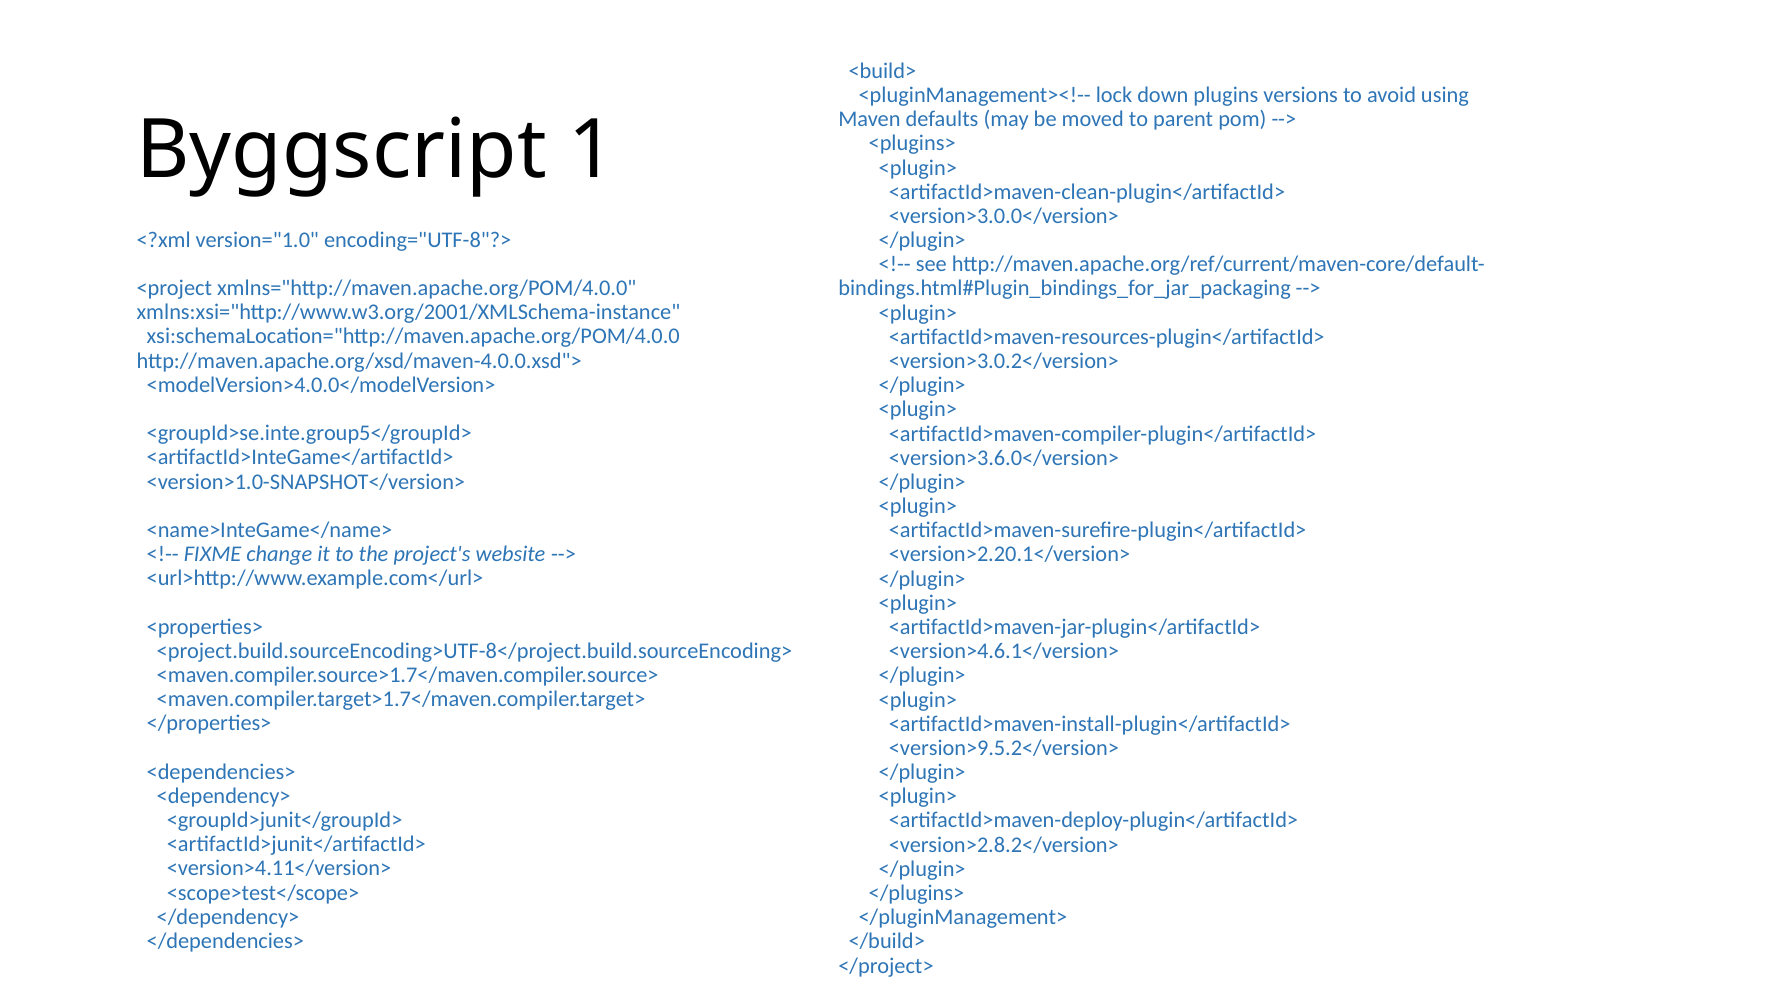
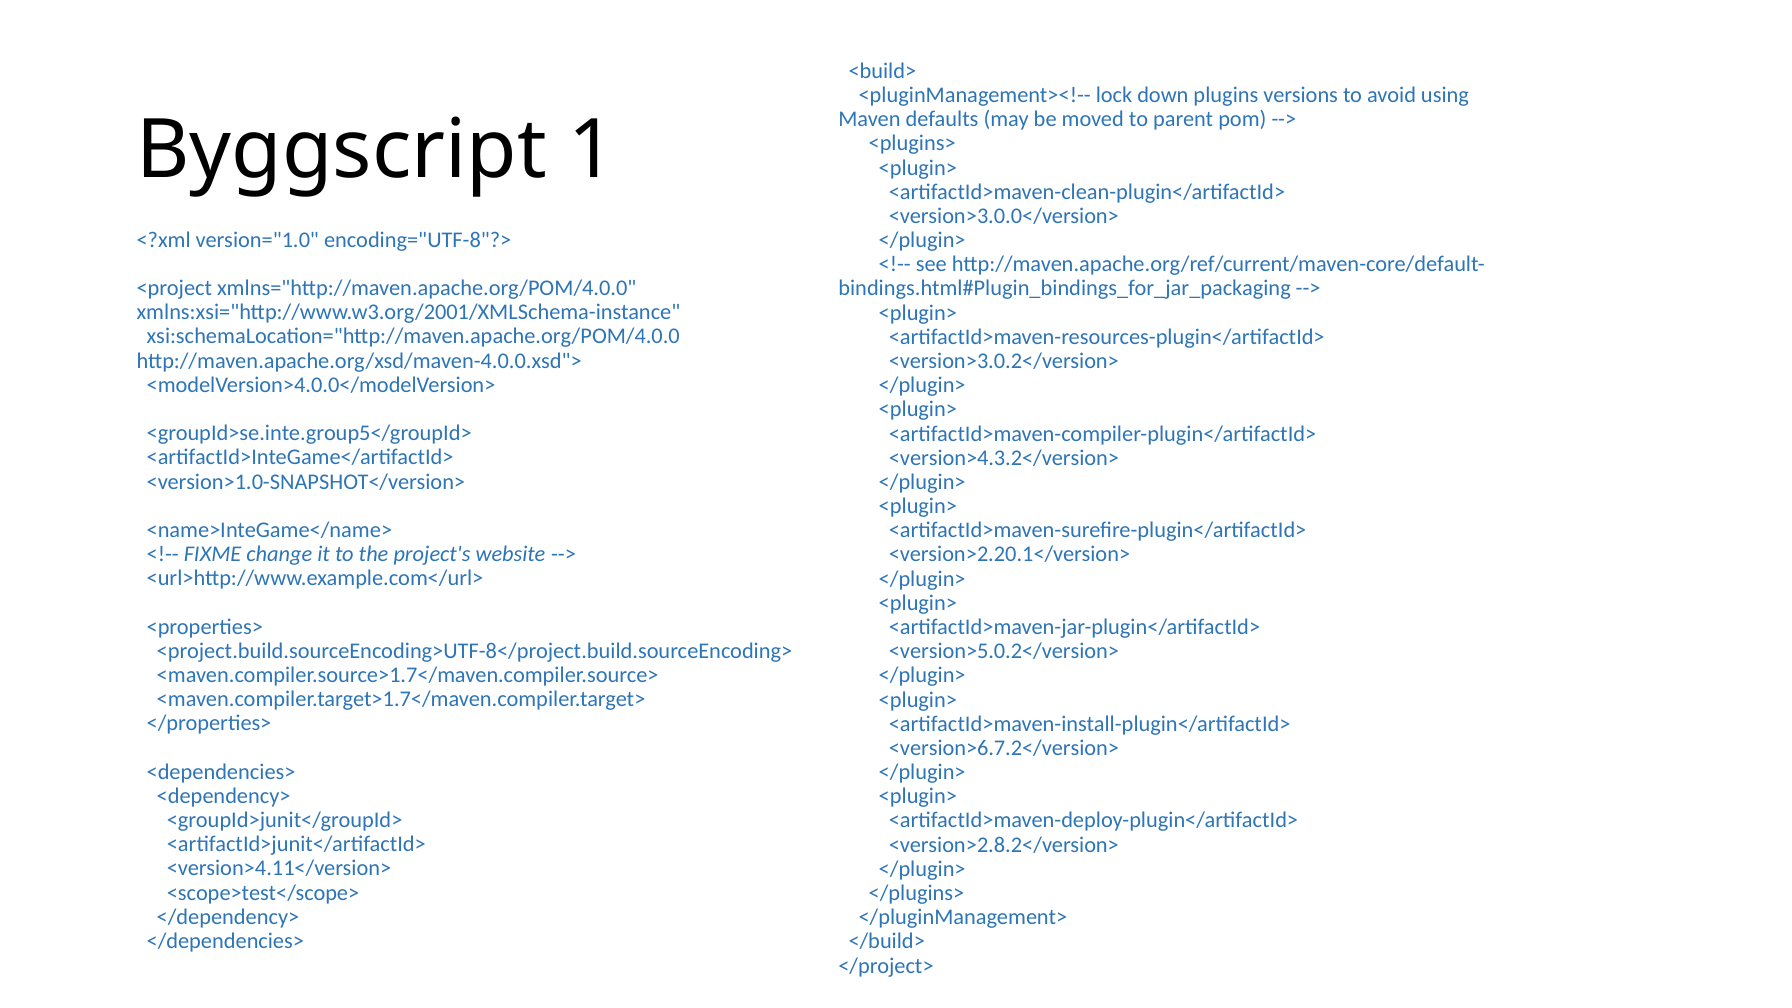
<version>3.6.0</version>: <version>3.6.0</version> -> <version>4.3.2</version>
<version>4.6.1</version>: <version>4.6.1</version> -> <version>5.0.2</version>
<version>9.5.2</version>: <version>9.5.2</version> -> <version>6.7.2</version>
